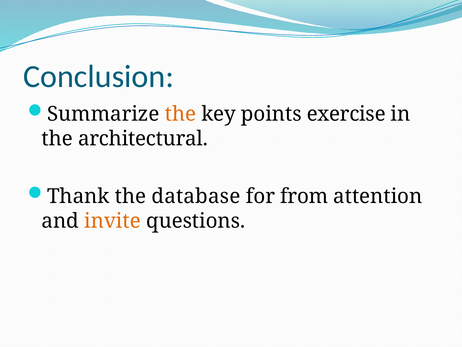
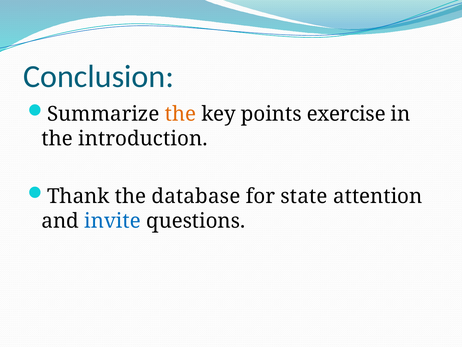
architectural: architectural -> introduction
from: from -> state
invite colour: orange -> blue
